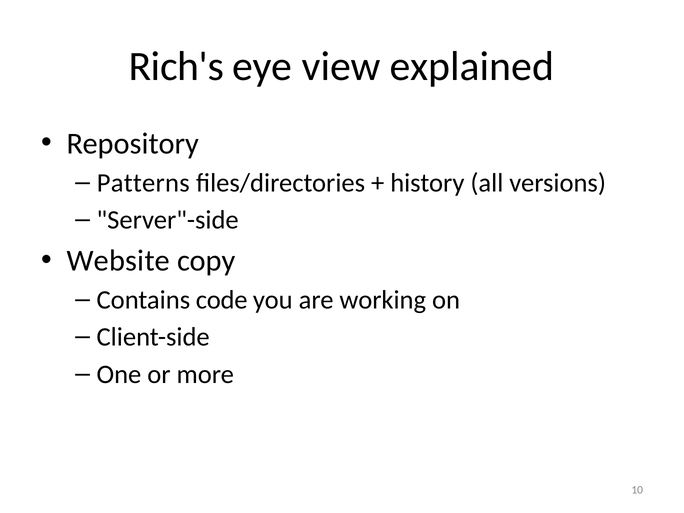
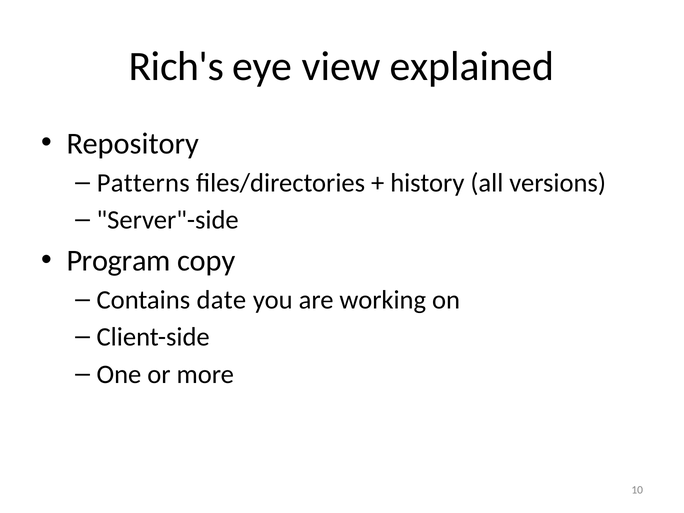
Website: Website -> Program
code: code -> date
